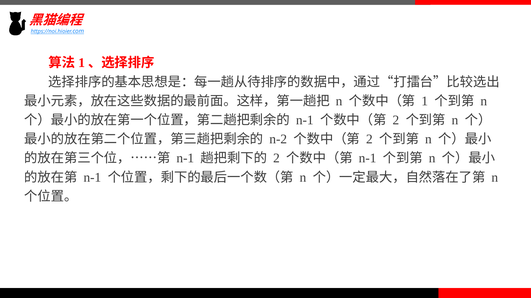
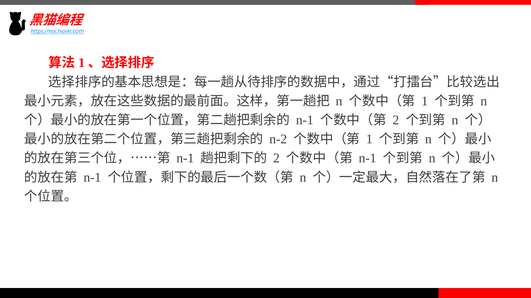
2 at (369, 139): 2 -> 1
